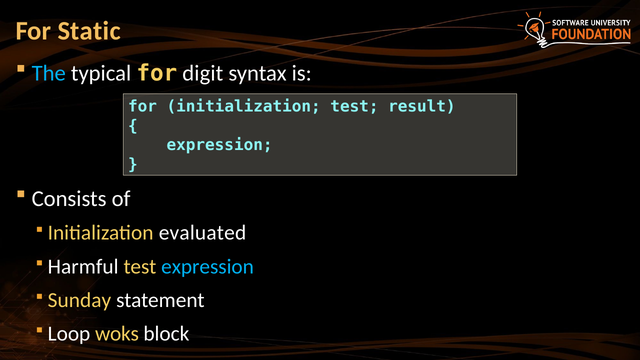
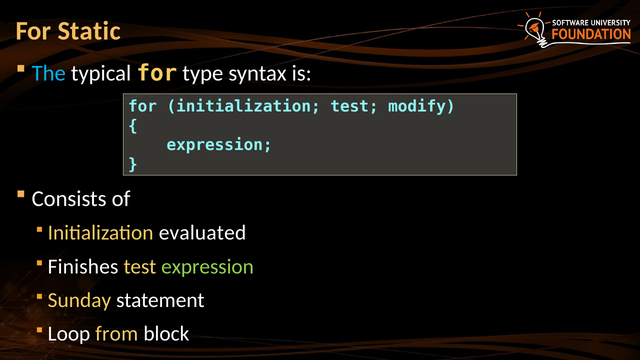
digit: digit -> type
result: result -> modify
Harmful: Harmful -> Finishes
expression at (208, 267) colour: light blue -> light green
woks: woks -> from
